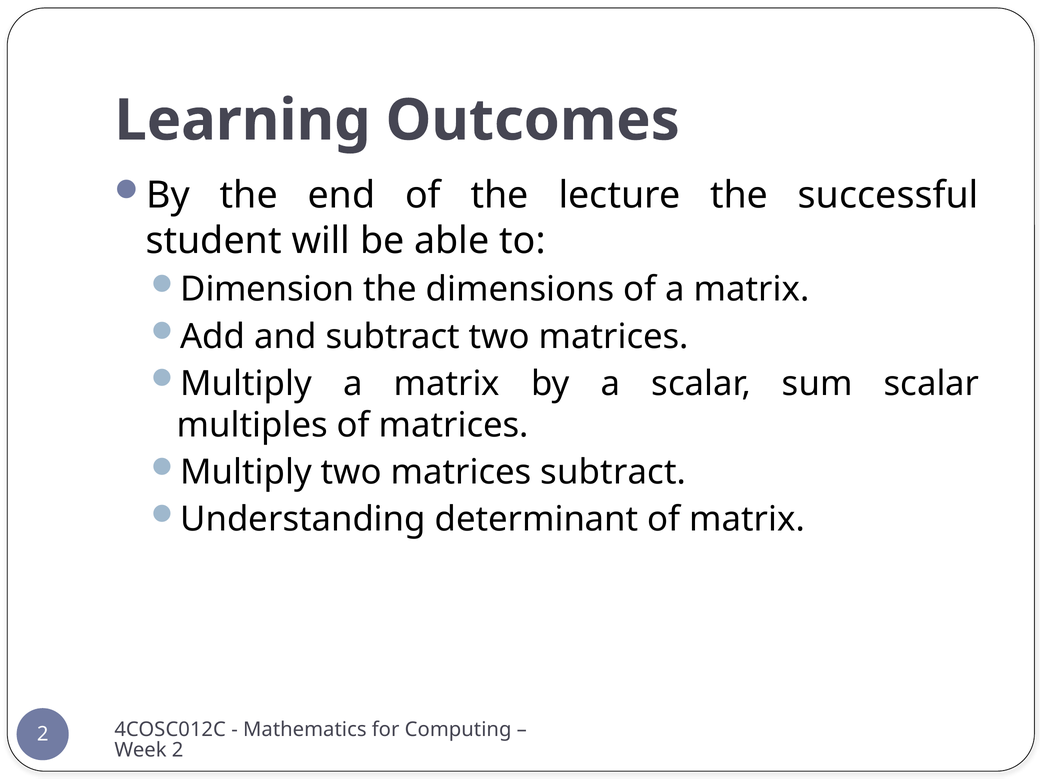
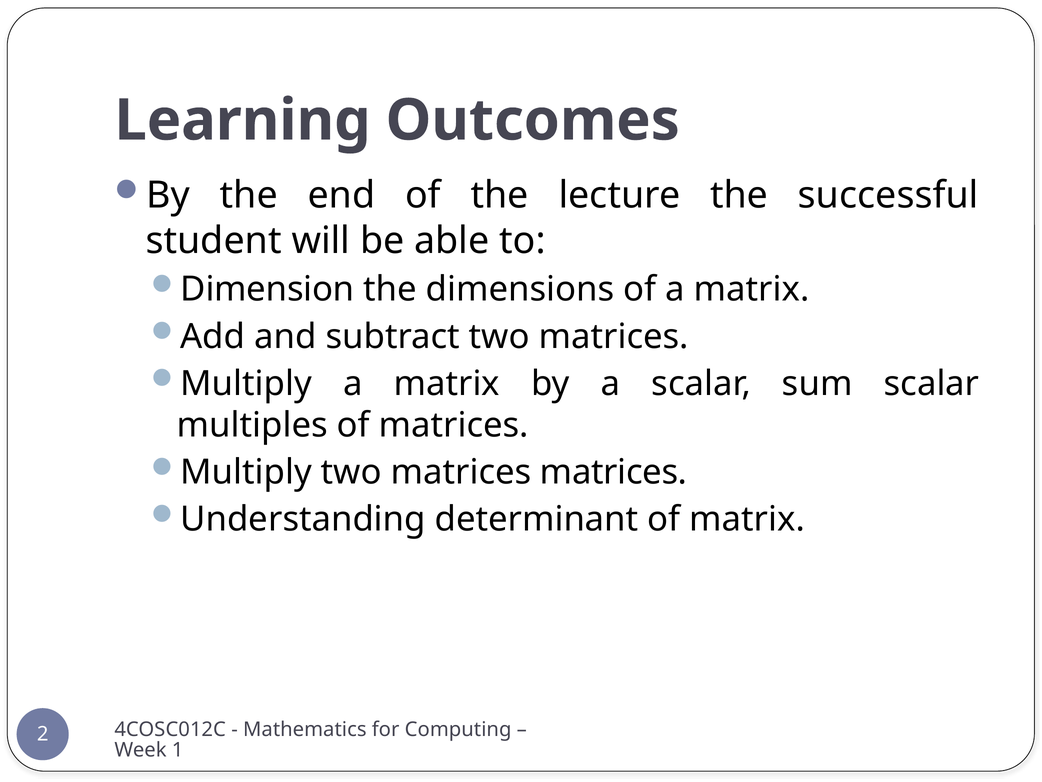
matrices subtract: subtract -> matrices
Week 2: 2 -> 1
